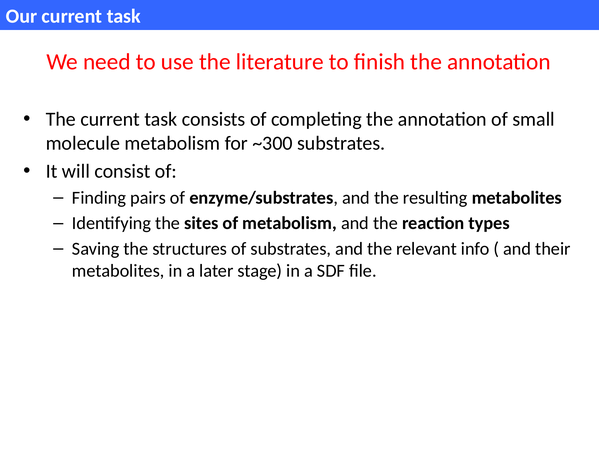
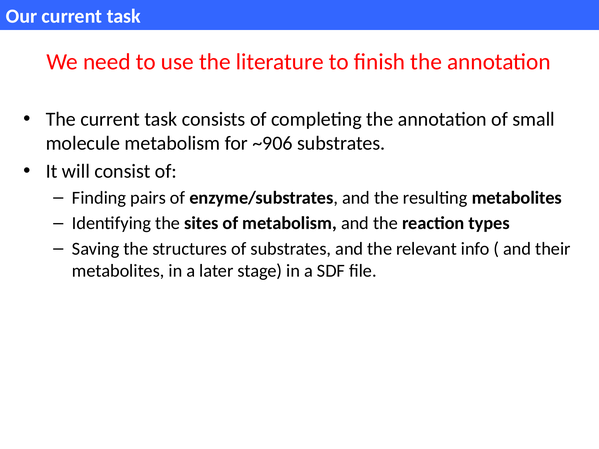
~300: ~300 -> ~906
